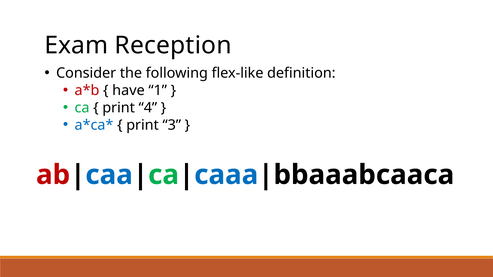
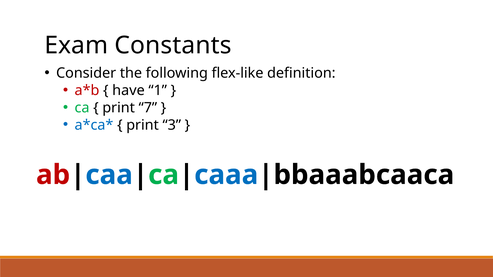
Reception: Reception -> Constants
4: 4 -> 7
